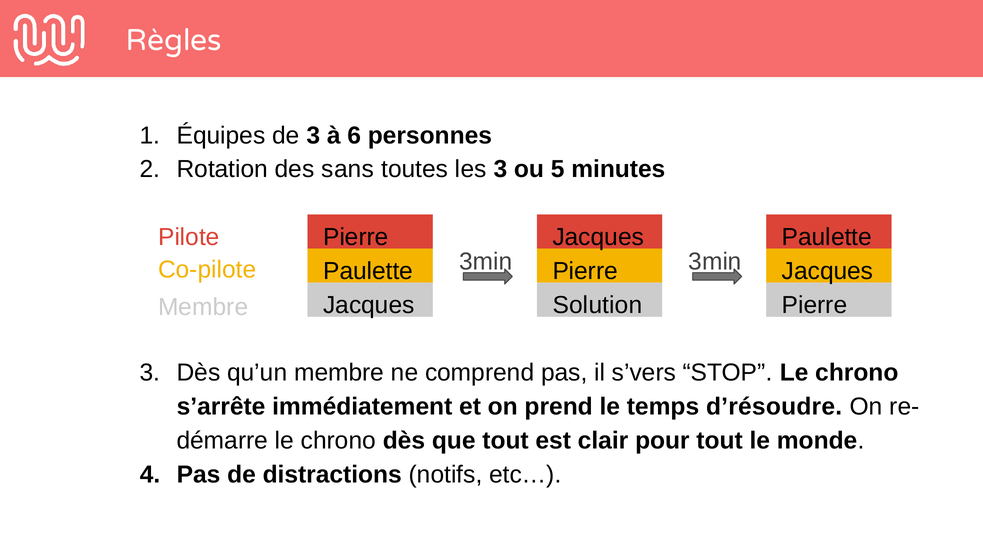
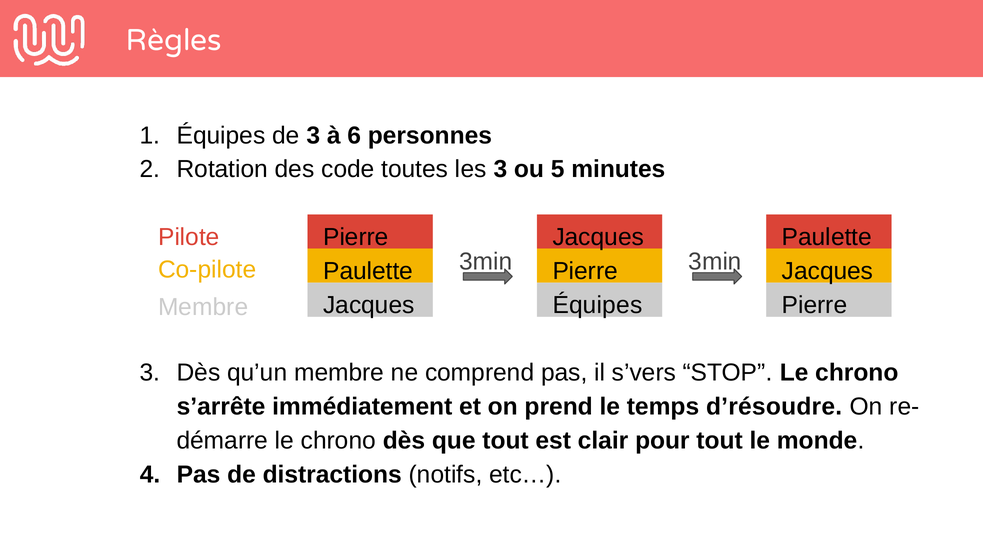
sans: sans -> code
Solution at (597, 305): Solution -> Équipes
